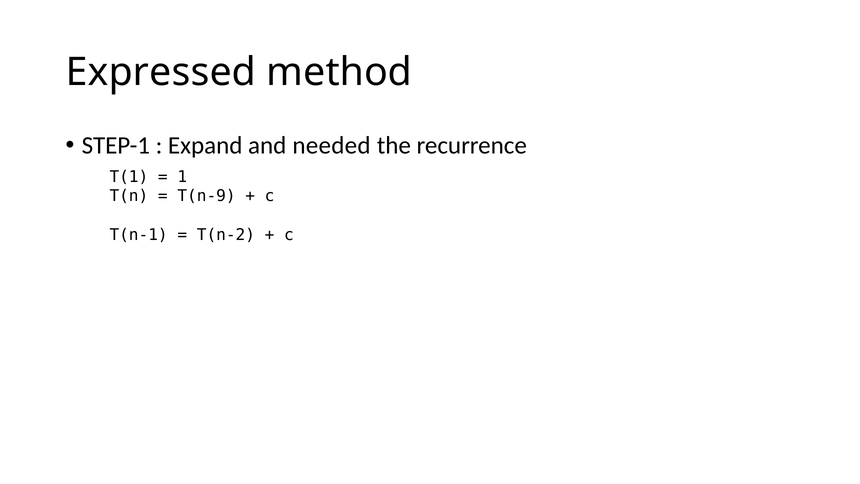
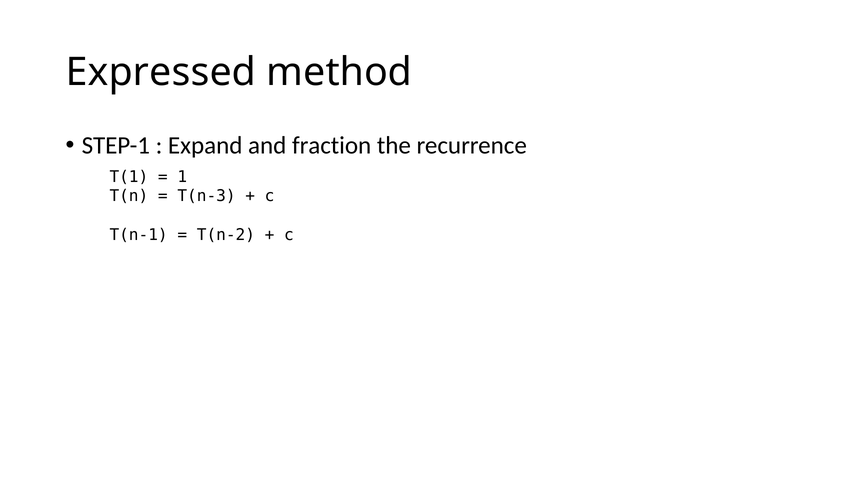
needed: needed -> fraction
T(n-9: T(n-9 -> T(n-3
